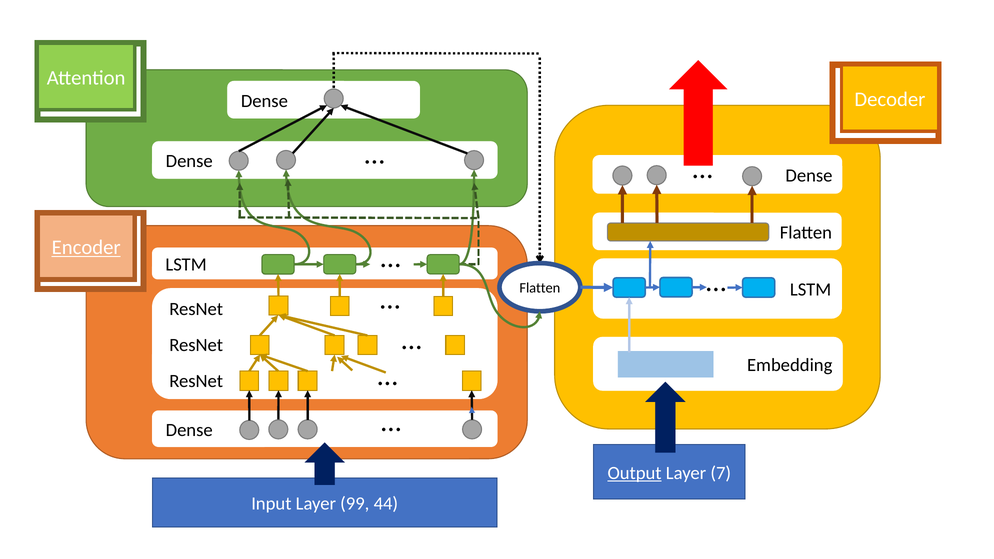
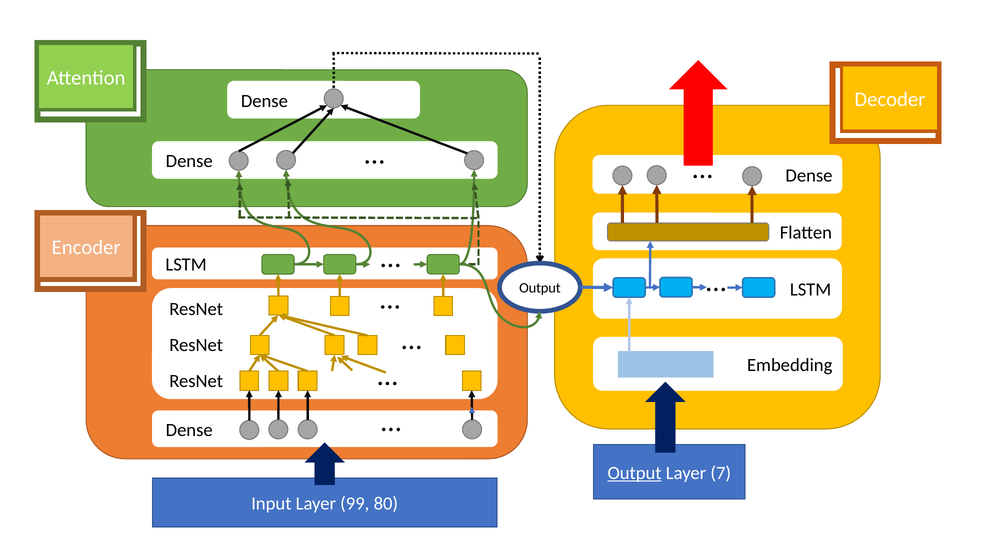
Encoder underline: present -> none
Flatten at (540, 288): Flatten -> Output
44: 44 -> 80
